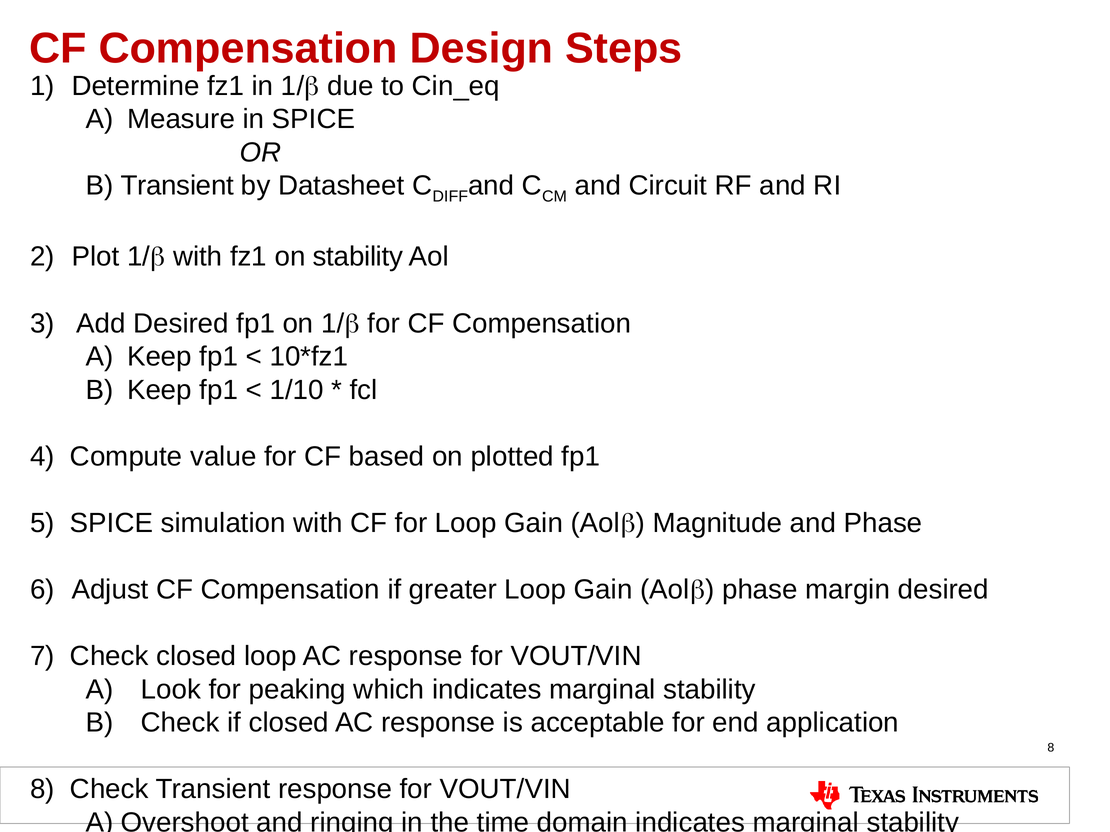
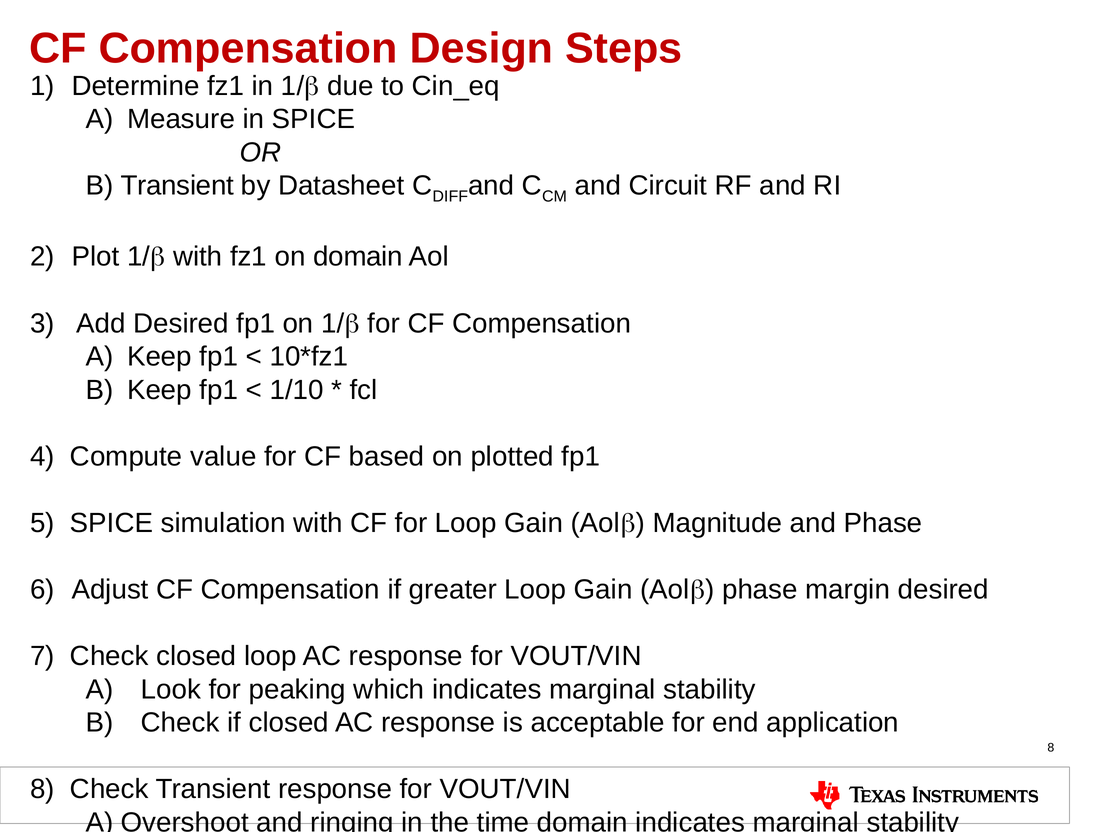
on stability: stability -> domain
